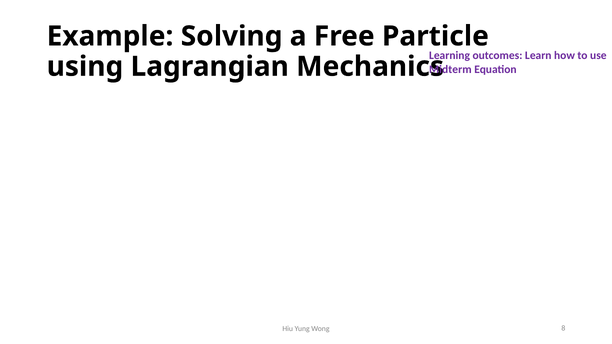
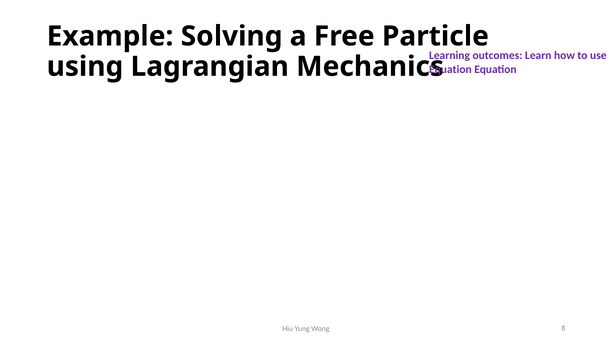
Midterm at (450, 69): Midterm -> Equation
